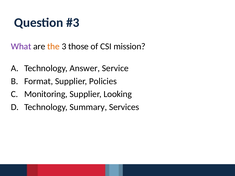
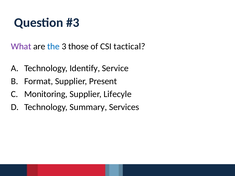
the colour: orange -> blue
mission: mission -> tactical
Answer: Answer -> Identify
Policies: Policies -> Present
Looking: Looking -> Lifecyle
